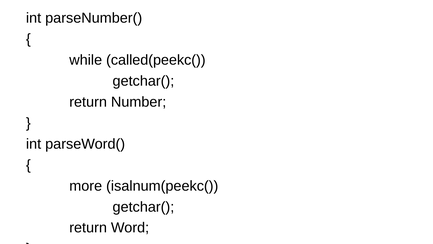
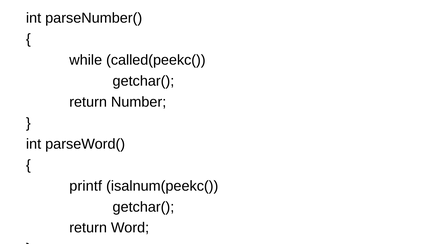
more: more -> printf
